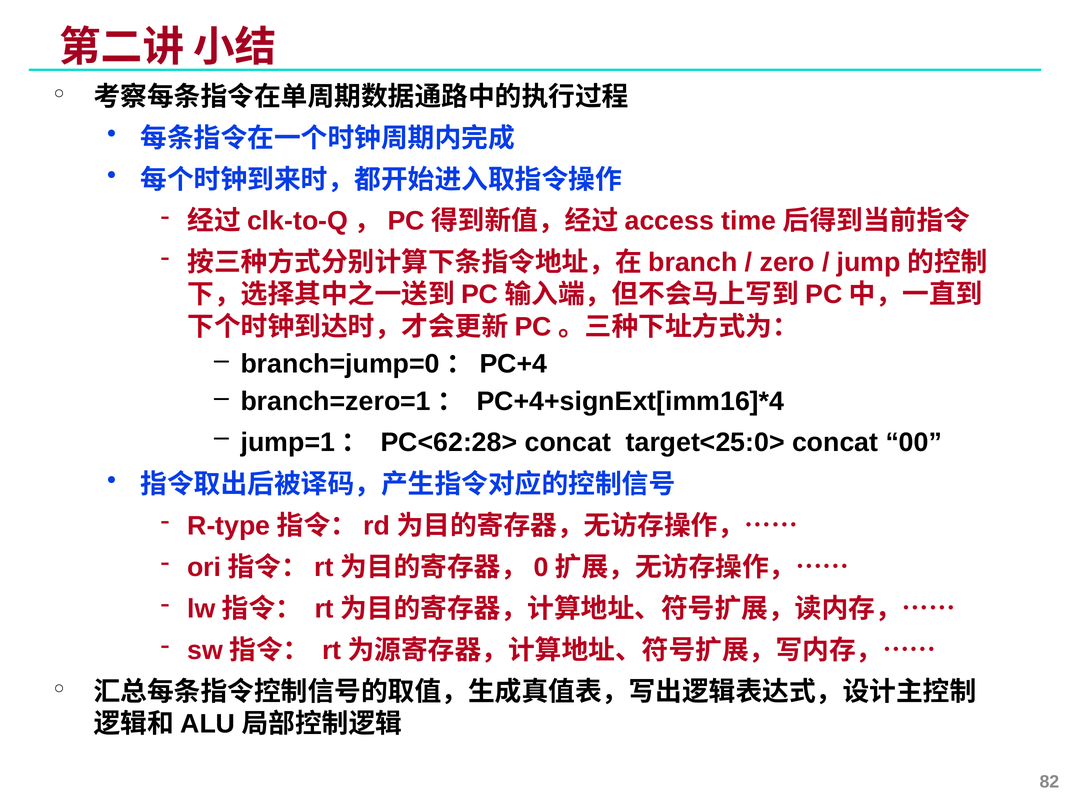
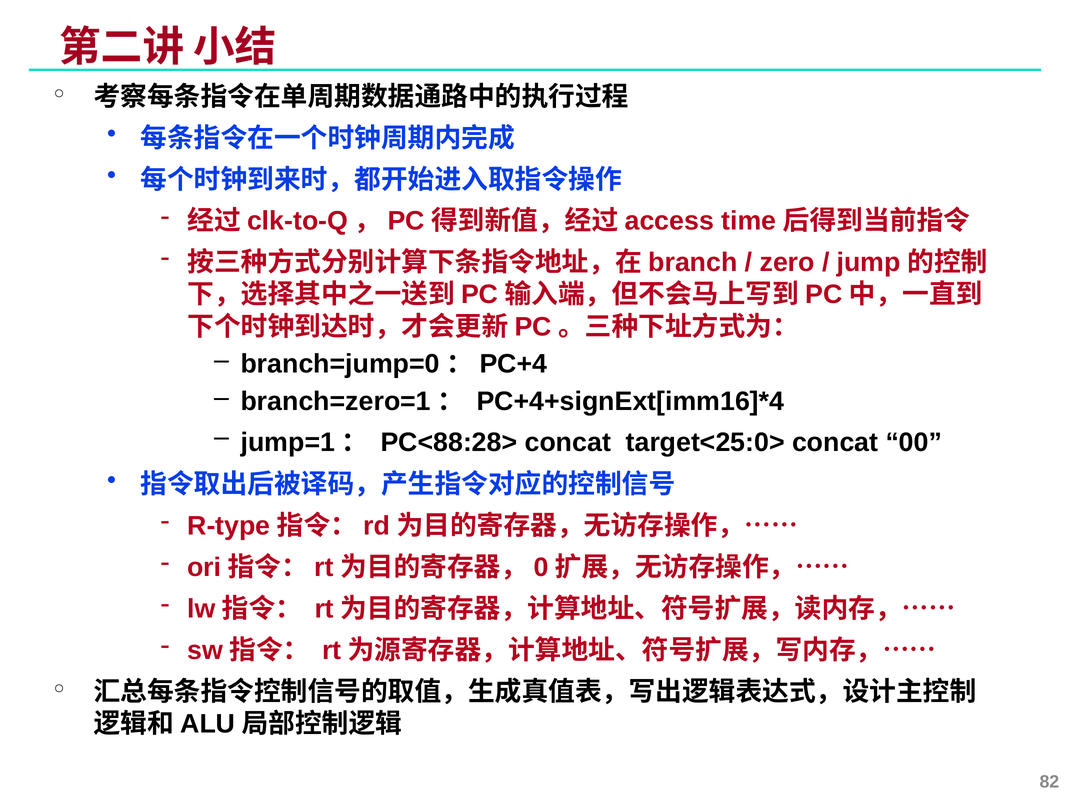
PC<62:28>: PC<62:28> -> PC<88:28>
